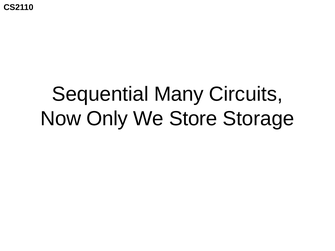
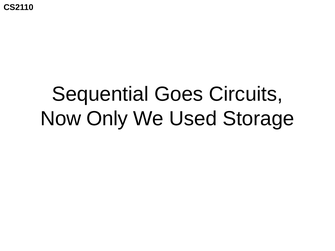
Many: Many -> Goes
Store: Store -> Used
